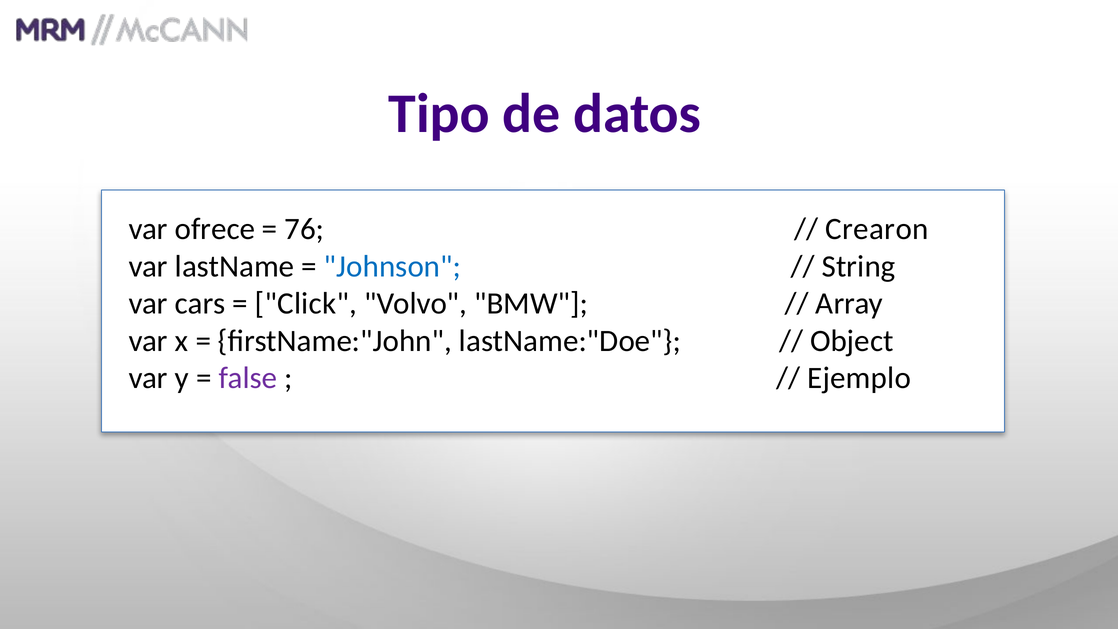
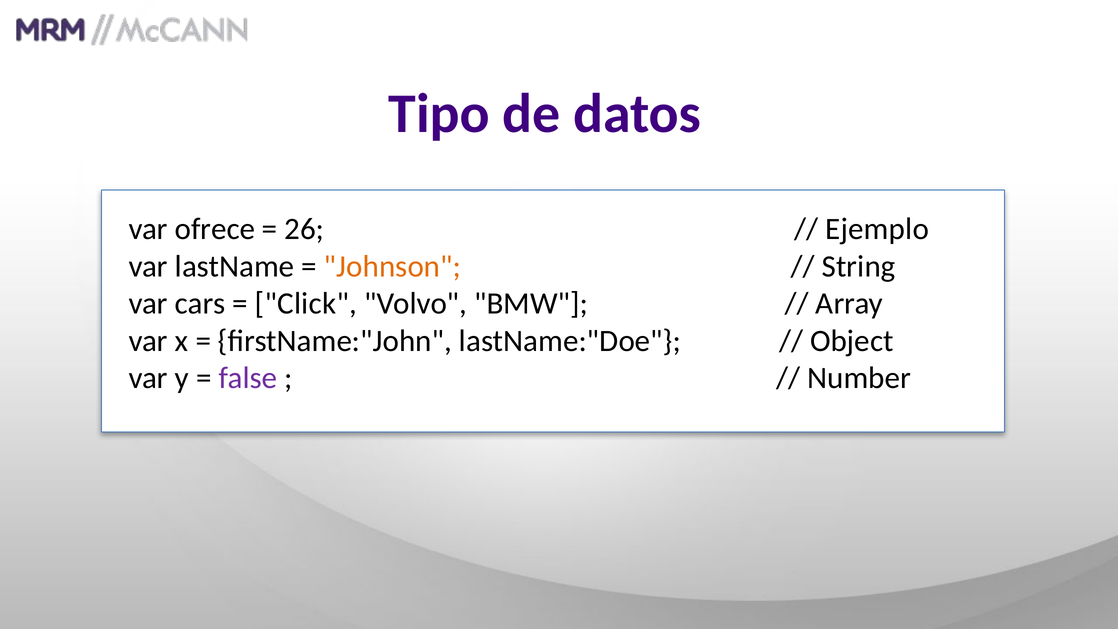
76: 76 -> 26
Crearon: Crearon -> Ejemplo
Johnson colour: blue -> orange
Ejemplo: Ejemplo -> Number
